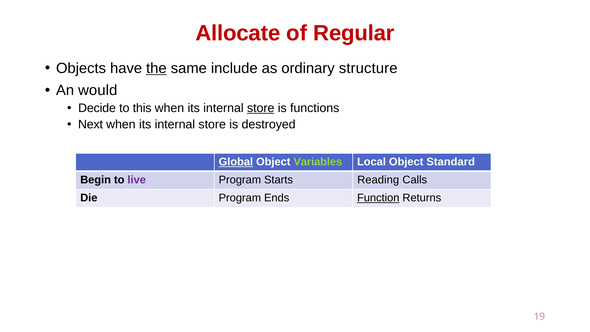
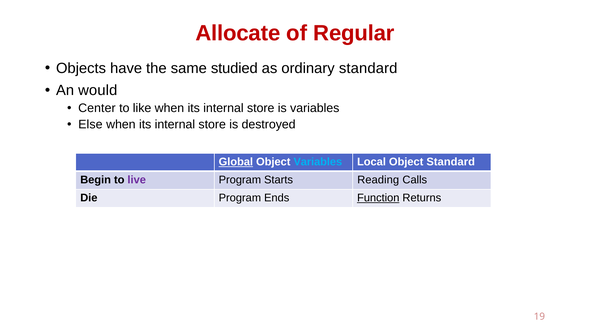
the underline: present -> none
include: include -> studied
ordinary structure: structure -> standard
Decide: Decide -> Center
this: this -> like
store at (261, 108) underline: present -> none
is functions: functions -> variables
Next: Next -> Else
Variables at (318, 162) colour: light green -> light blue
